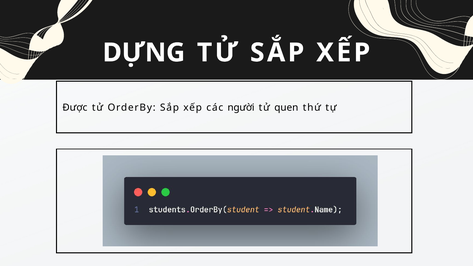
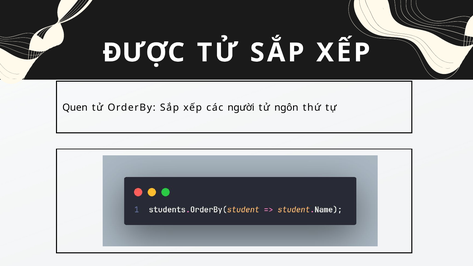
DỰNG: DỰNG -> ĐƯỢC
Được: Được -> Quen
quen: quen -> ngôn
